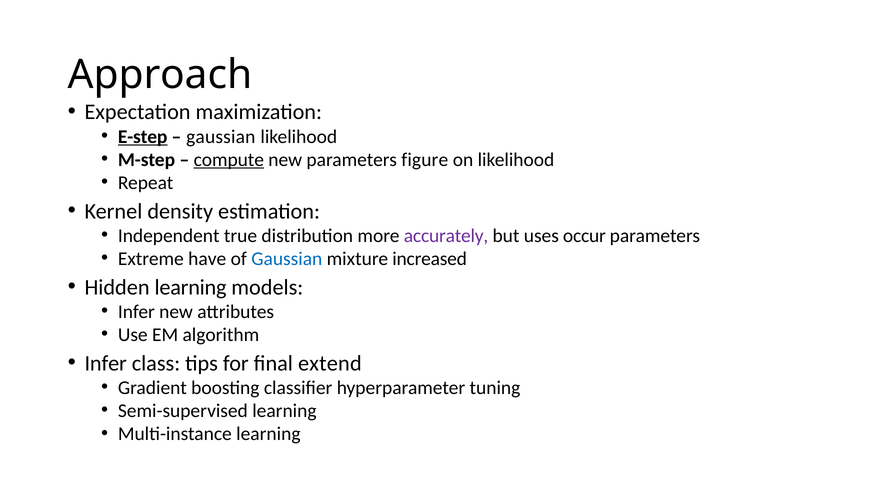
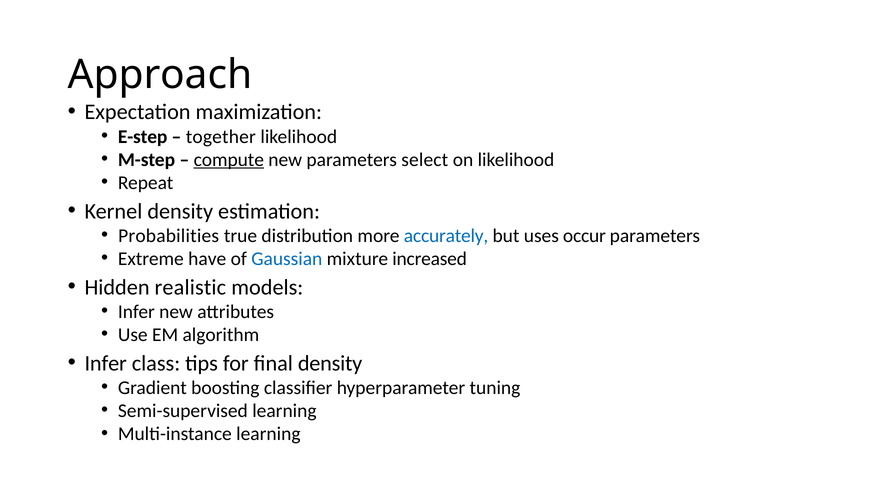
E-step underline: present -> none
gaussian at (221, 137): gaussian -> together
figure: figure -> select
Independent: Independent -> Probabilities
accurately colour: purple -> blue
Hidden learning: learning -> realistic
final extend: extend -> density
